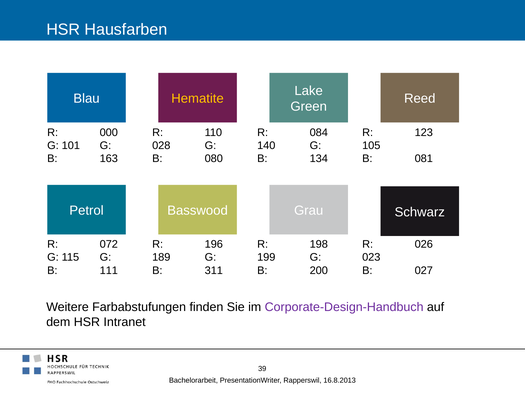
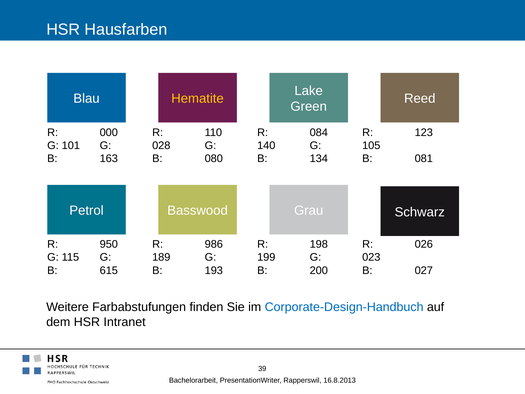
072: 072 -> 950
196: 196 -> 986
111: 111 -> 615
311: 311 -> 193
Corporate-Design-Handbuch colour: purple -> blue
